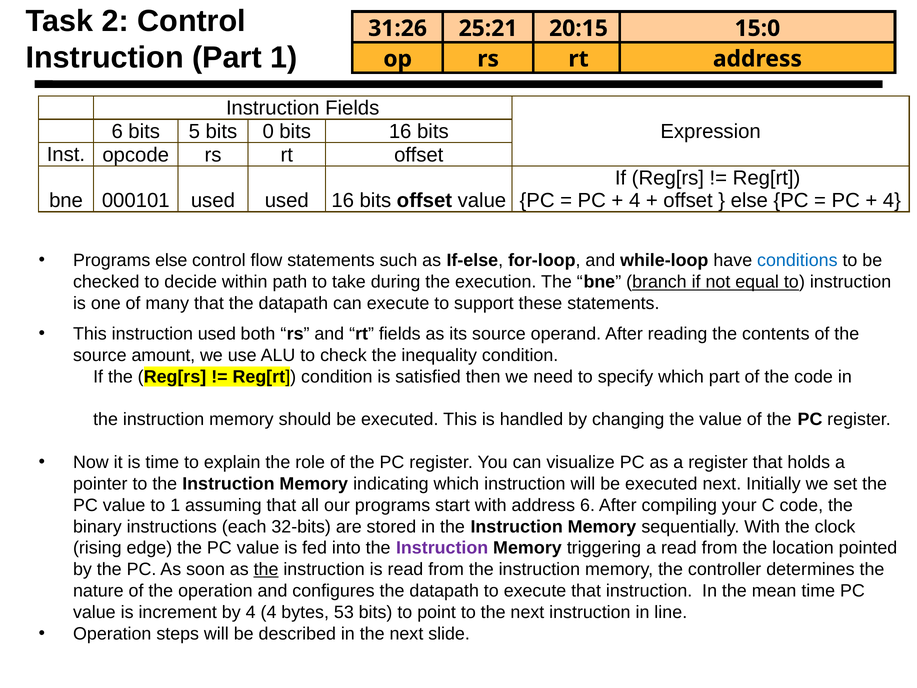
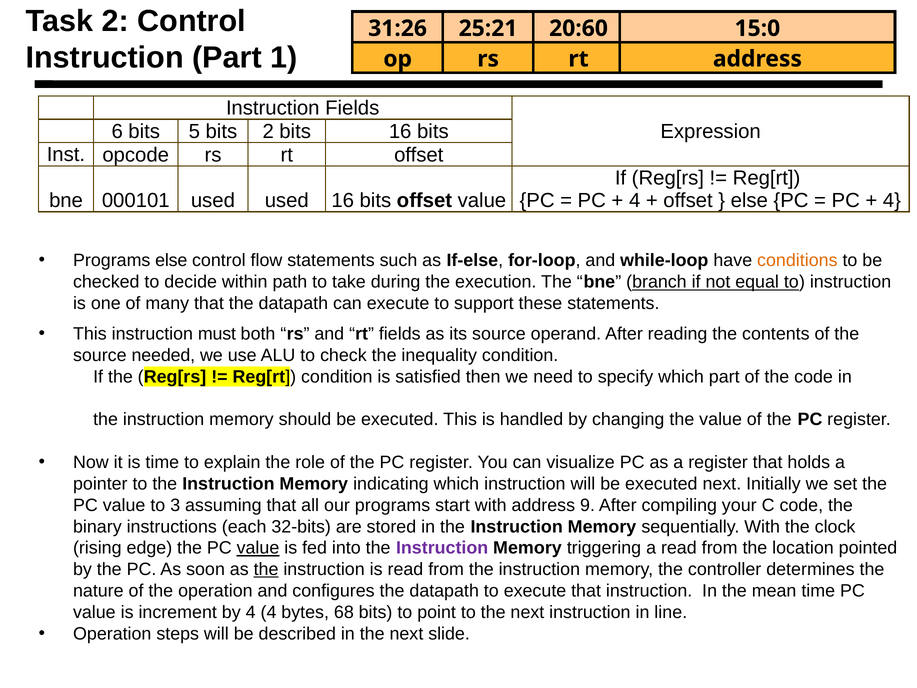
20:15: 20:15 -> 20:60
bits 0: 0 -> 2
conditions colour: blue -> orange
instruction used: used -> must
amount: amount -> needed
to 1: 1 -> 3
address 6: 6 -> 9
value at (258, 548) underline: none -> present
53: 53 -> 68
